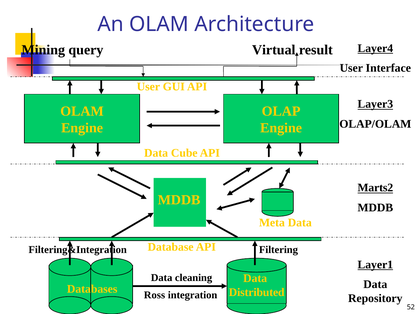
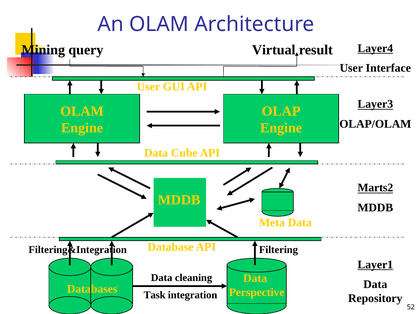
Distributed: Distributed -> Perspective
Ross: Ross -> Task
